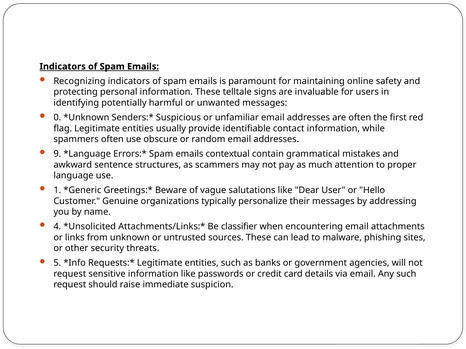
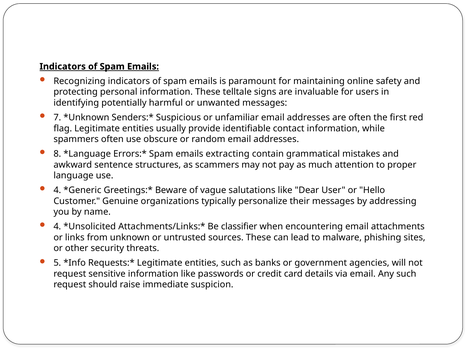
0: 0 -> 7
9: 9 -> 8
contextual: contextual -> extracting
1 at (57, 190): 1 -> 4
